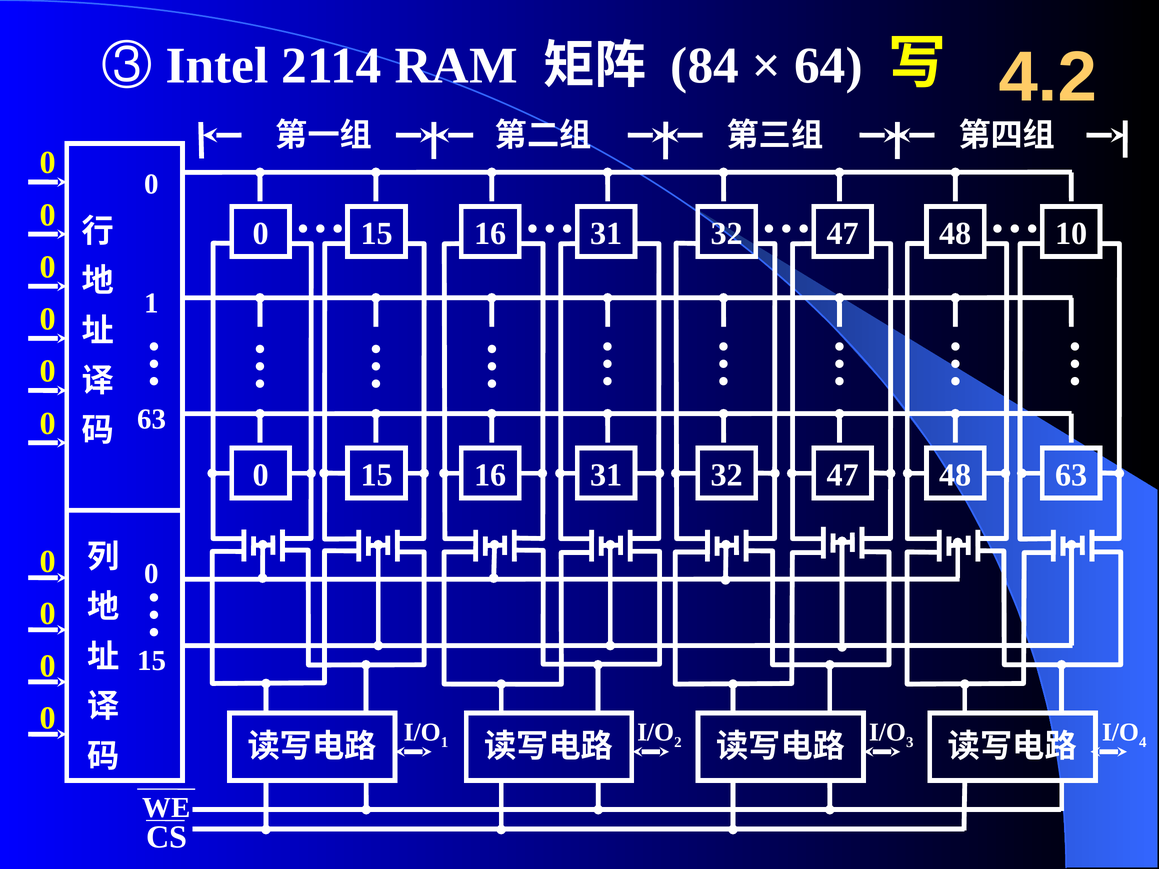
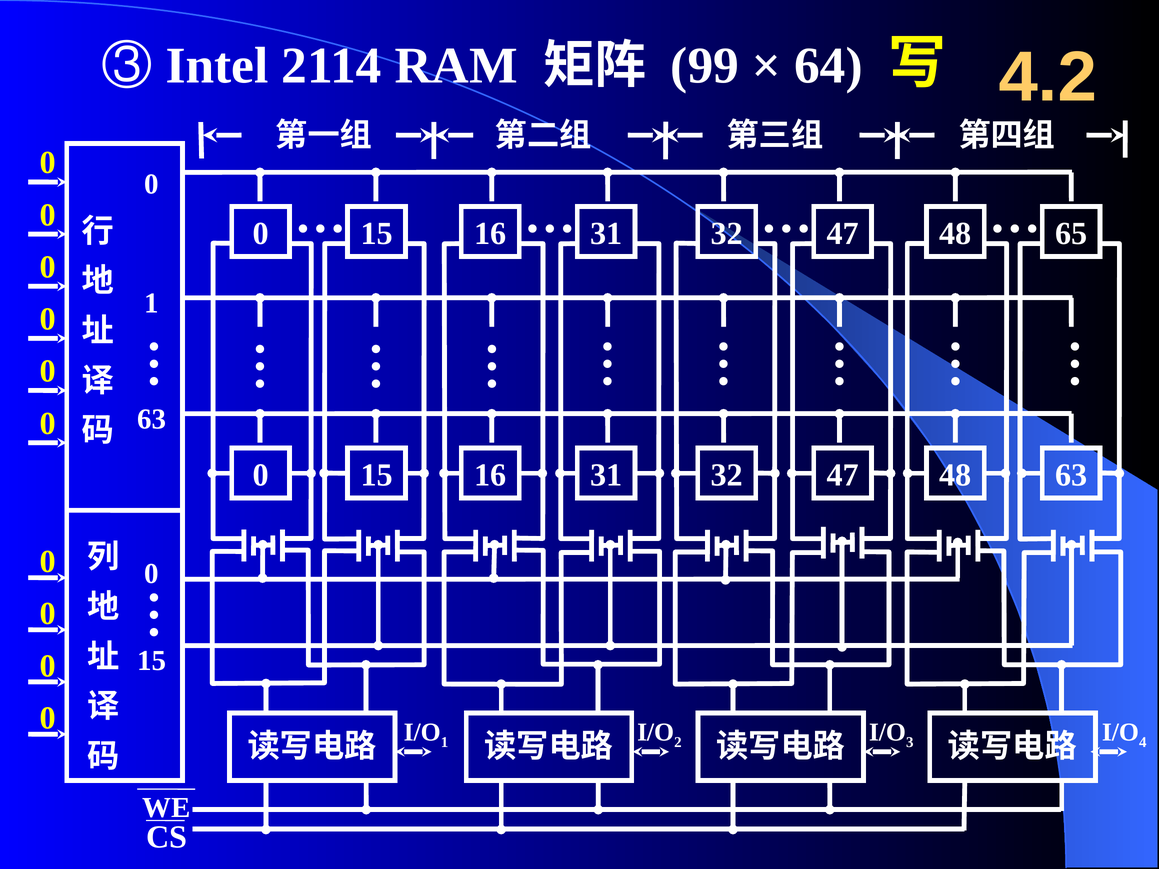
84: 84 -> 99
10: 10 -> 65
